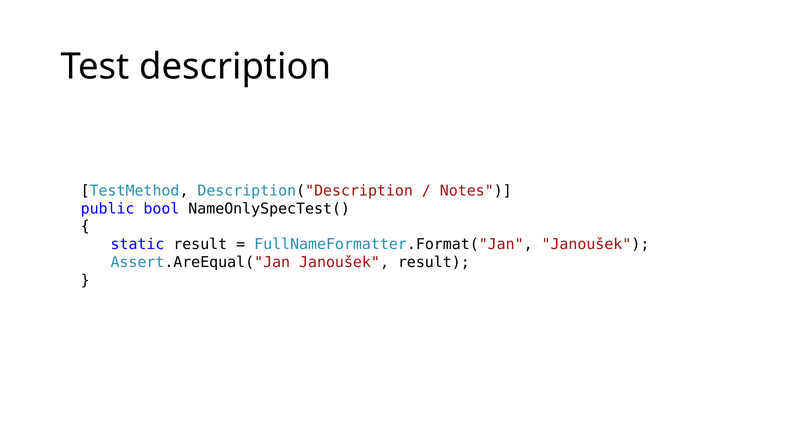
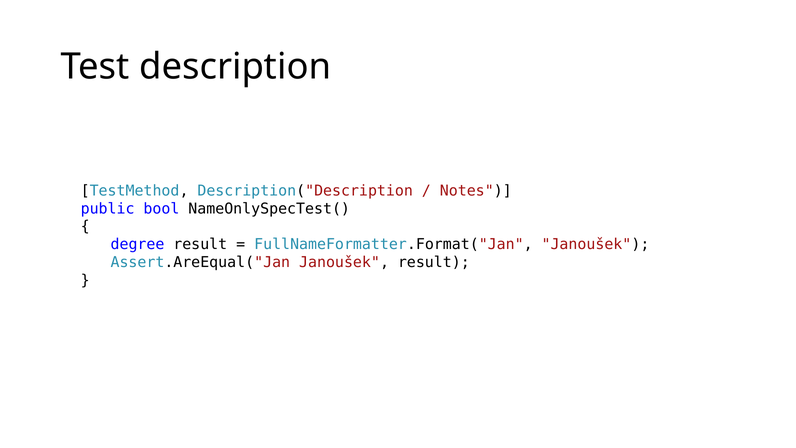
static: static -> degree
